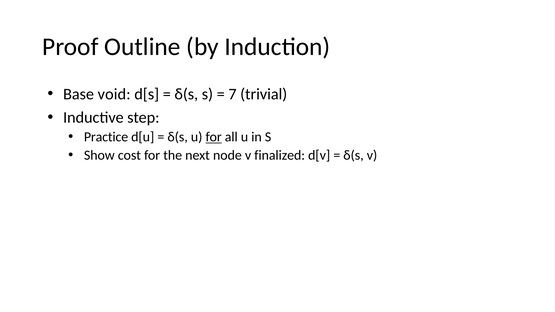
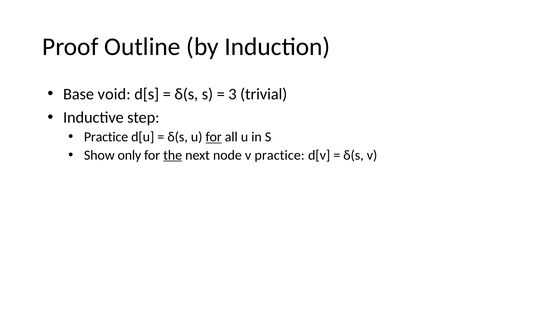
7: 7 -> 3
cost: cost -> only
the underline: none -> present
v finalized: finalized -> practice
